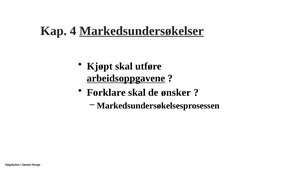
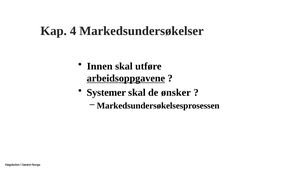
Markedsundersøkelser underline: present -> none
Kjøpt: Kjøpt -> Innen
Forklare: Forklare -> Systemer
